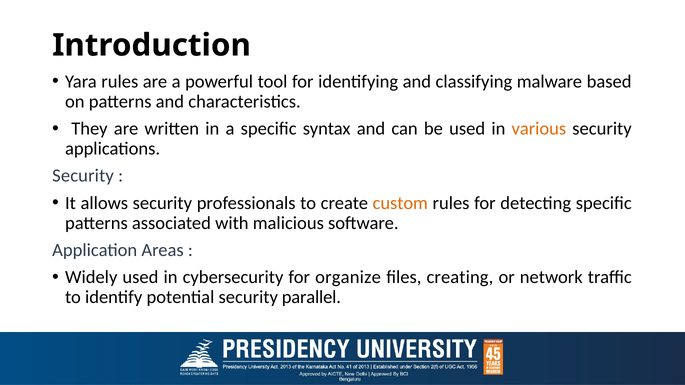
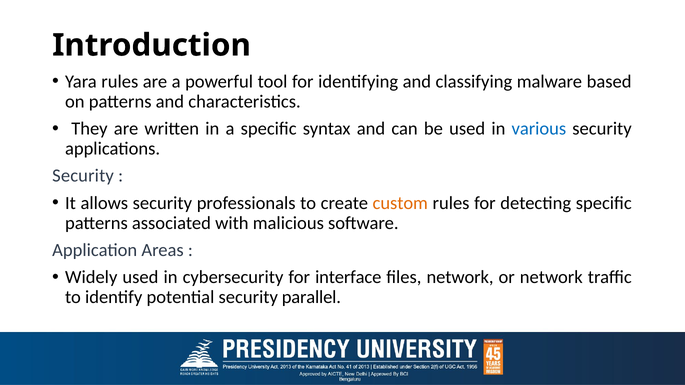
various colour: orange -> blue
organize: organize -> interface
files creating: creating -> network
